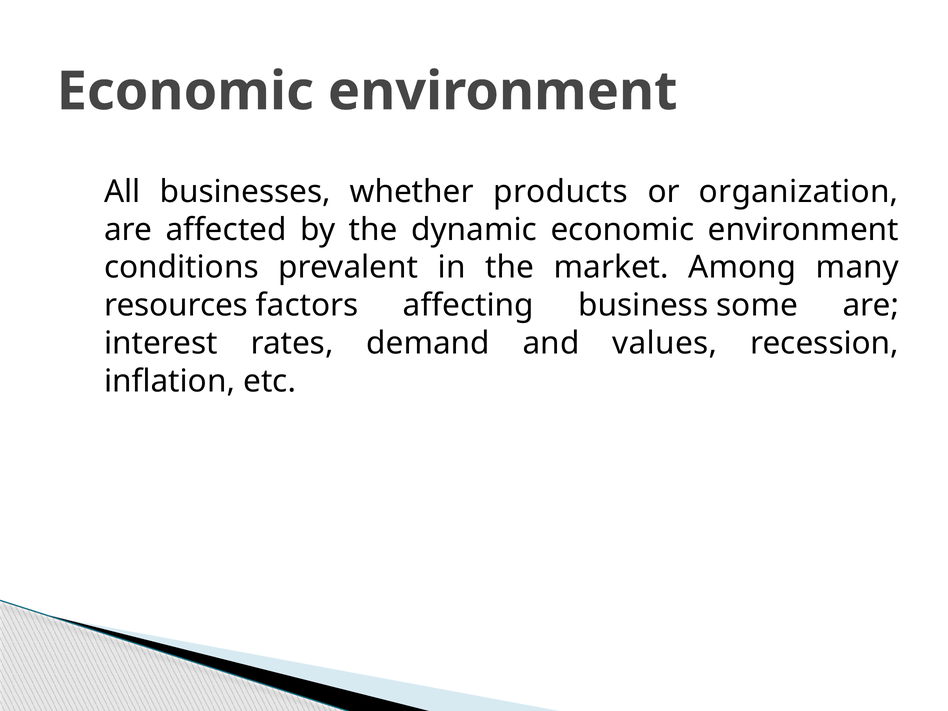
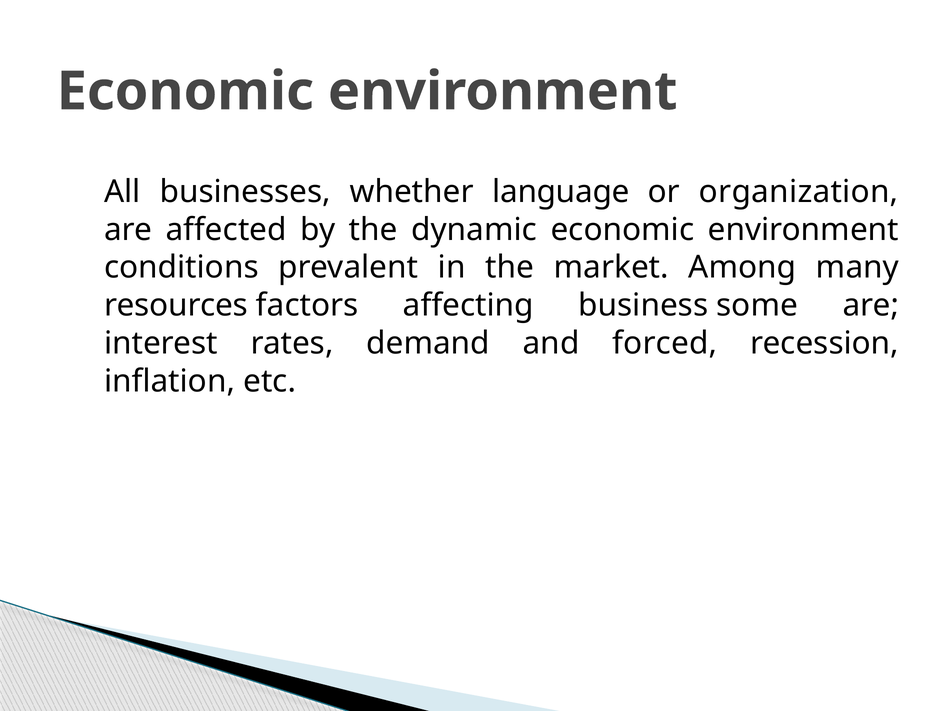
products: products -> language
values: values -> forced
